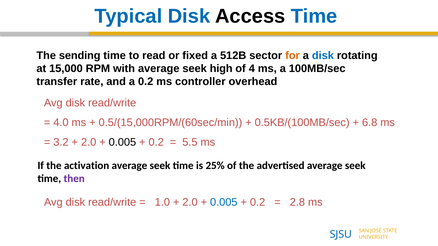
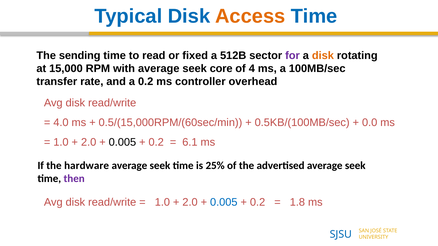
Access colour: black -> orange
for colour: orange -> purple
disk at (323, 56) colour: blue -> orange
high: high -> core
6.8: 6.8 -> 0.0
3.2 at (61, 142): 3.2 -> 1.0
5.5: 5.5 -> 6.1
activation: activation -> hardware
2.8: 2.8 -> 1.8
